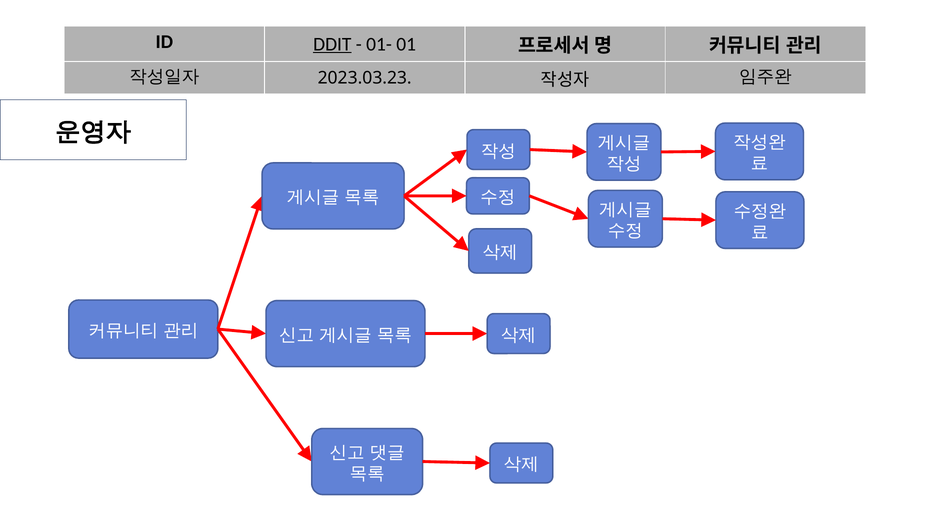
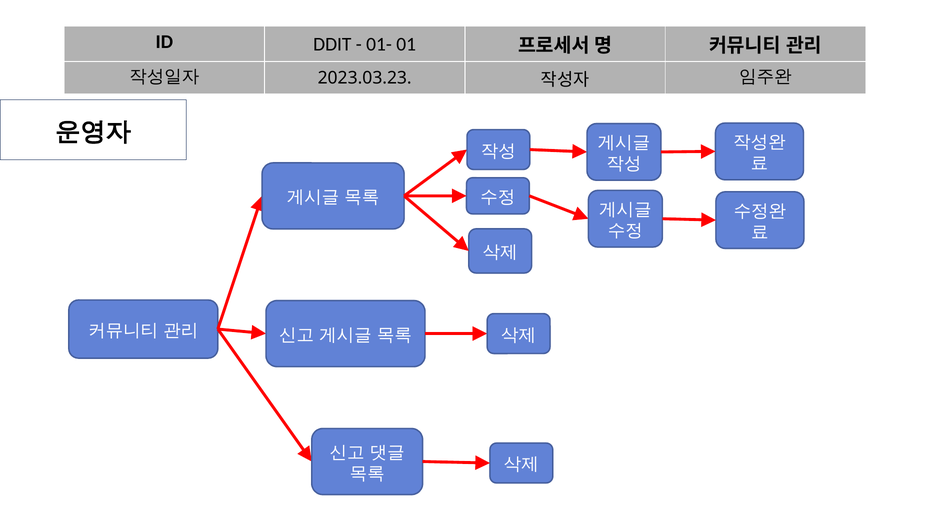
DDIT underline: present -> none
